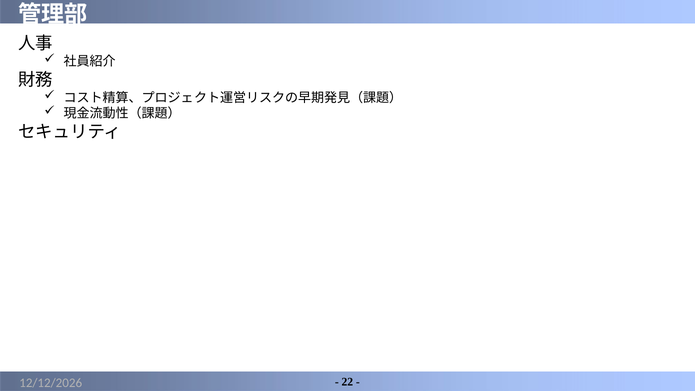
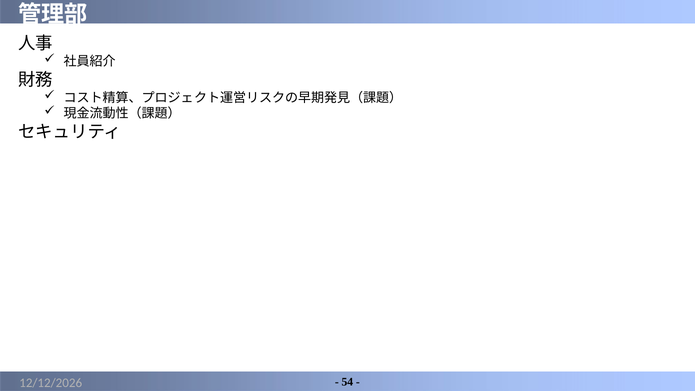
22: 22 -> 54
